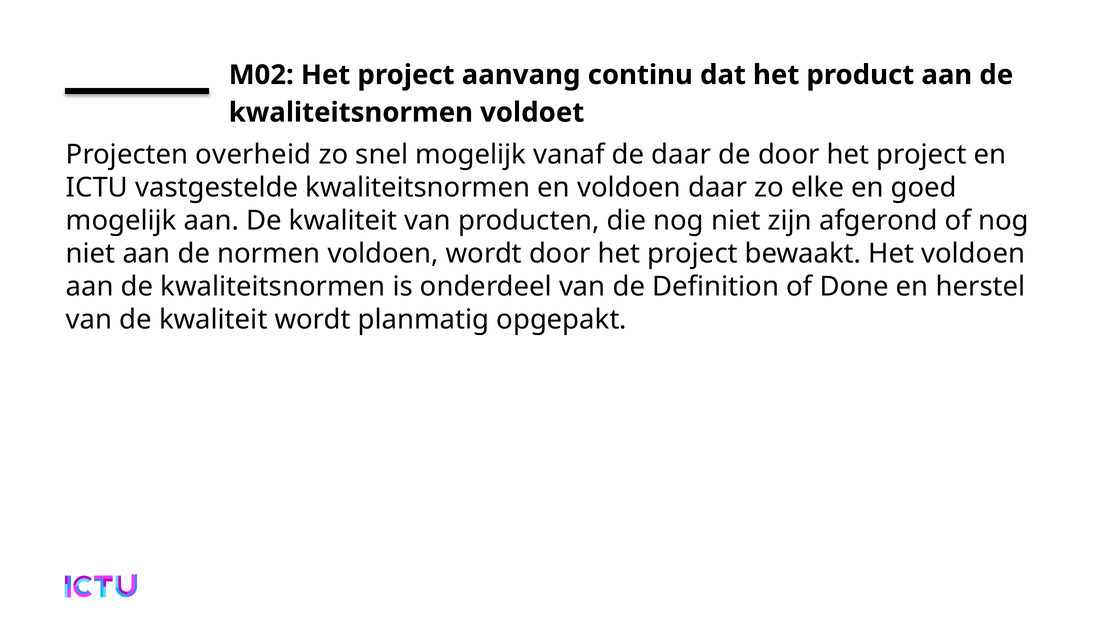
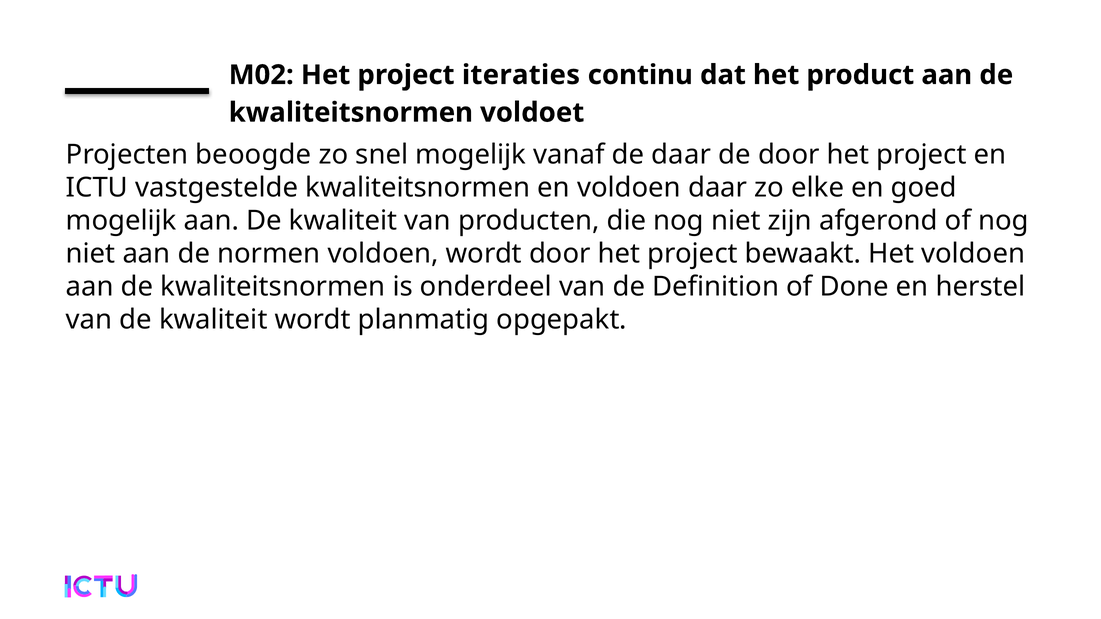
aanvang: aanvang -> iteraties
overheid: overheid -> beoogde
